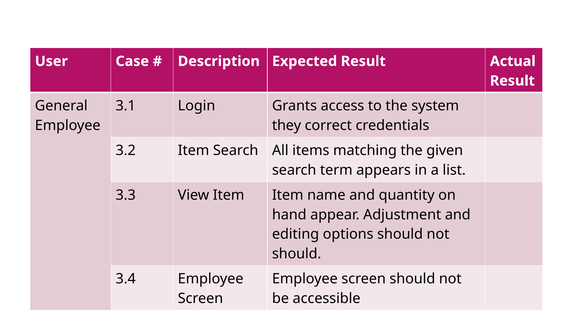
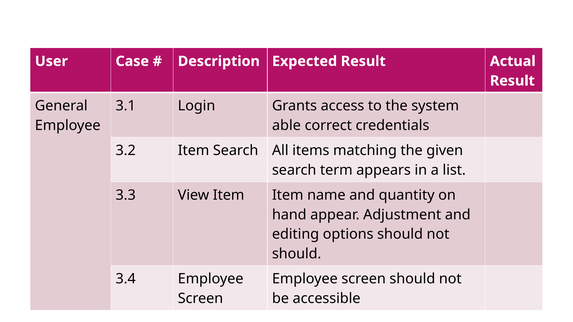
they: they -> able
